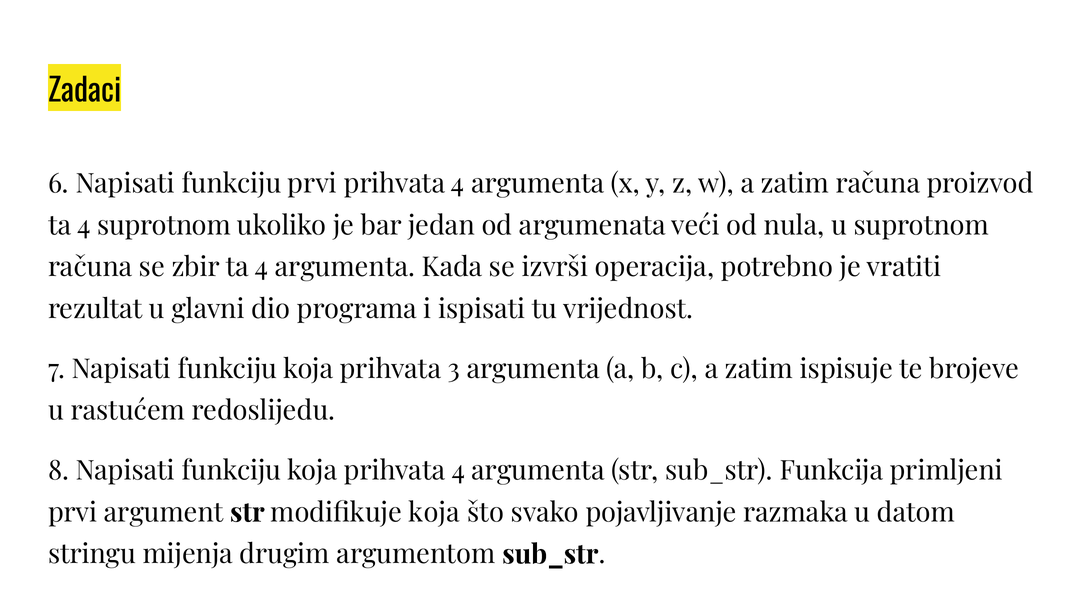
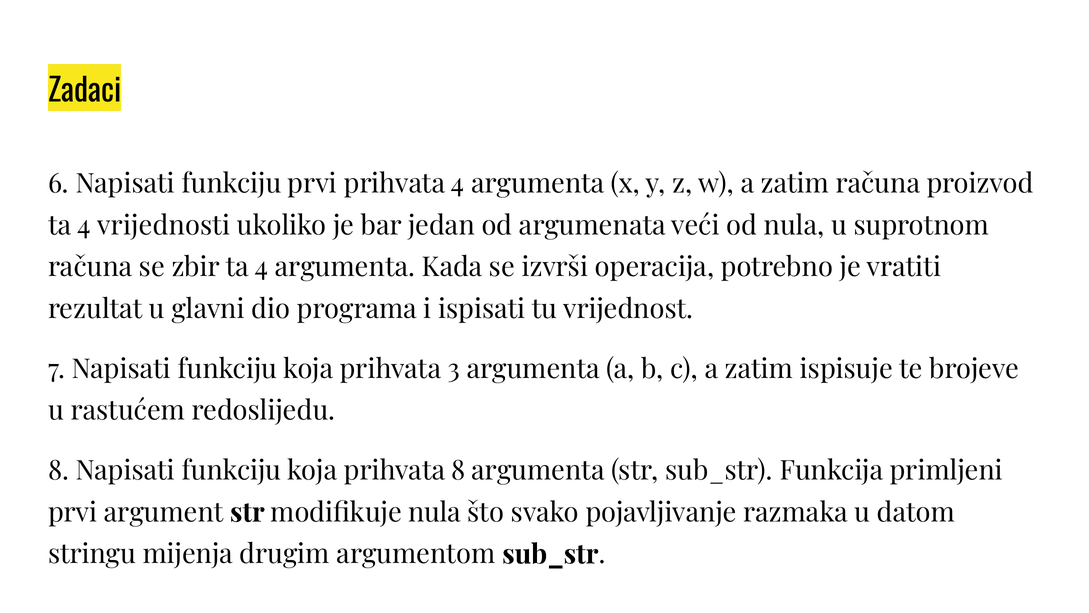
4 suprotnom: suprotnom -> vrijednosti
koja prihvata 4: 4 -> 8
modifikuje koja: koja -> nula
